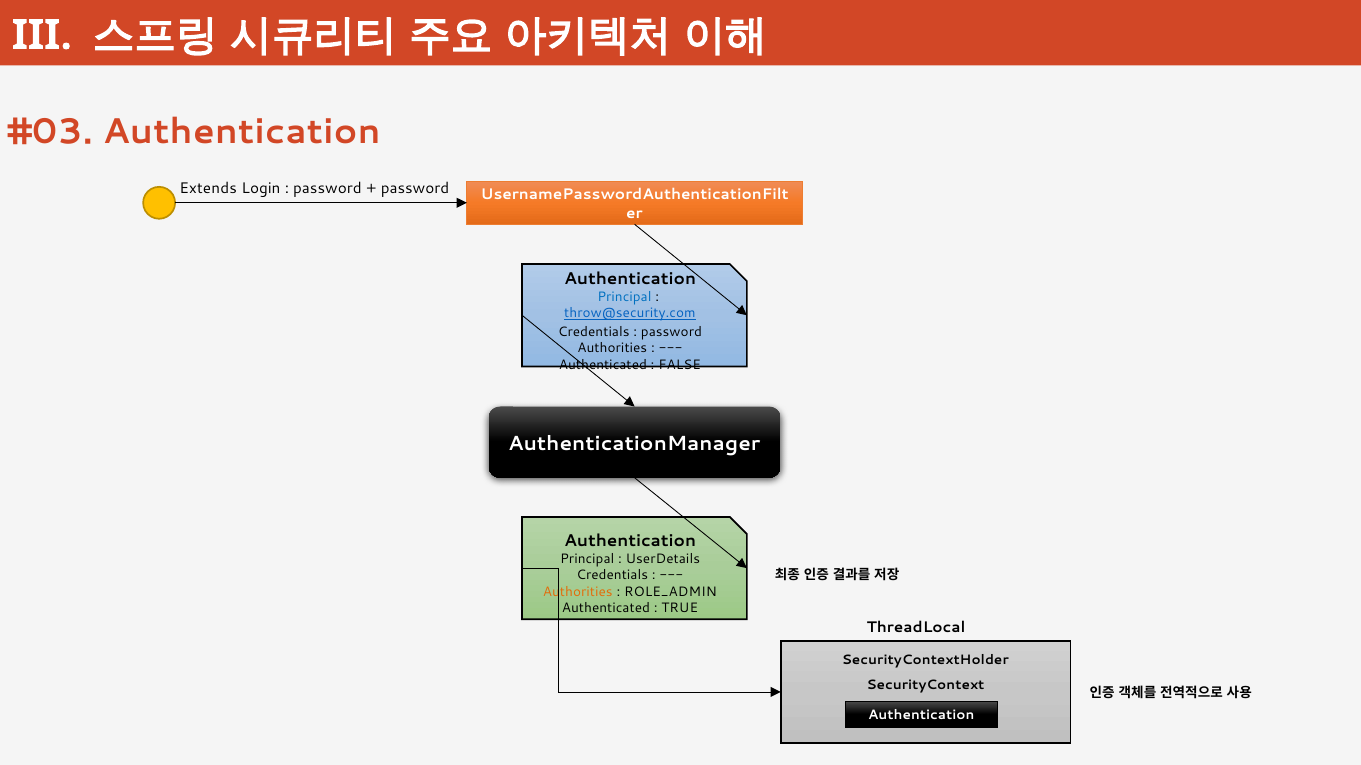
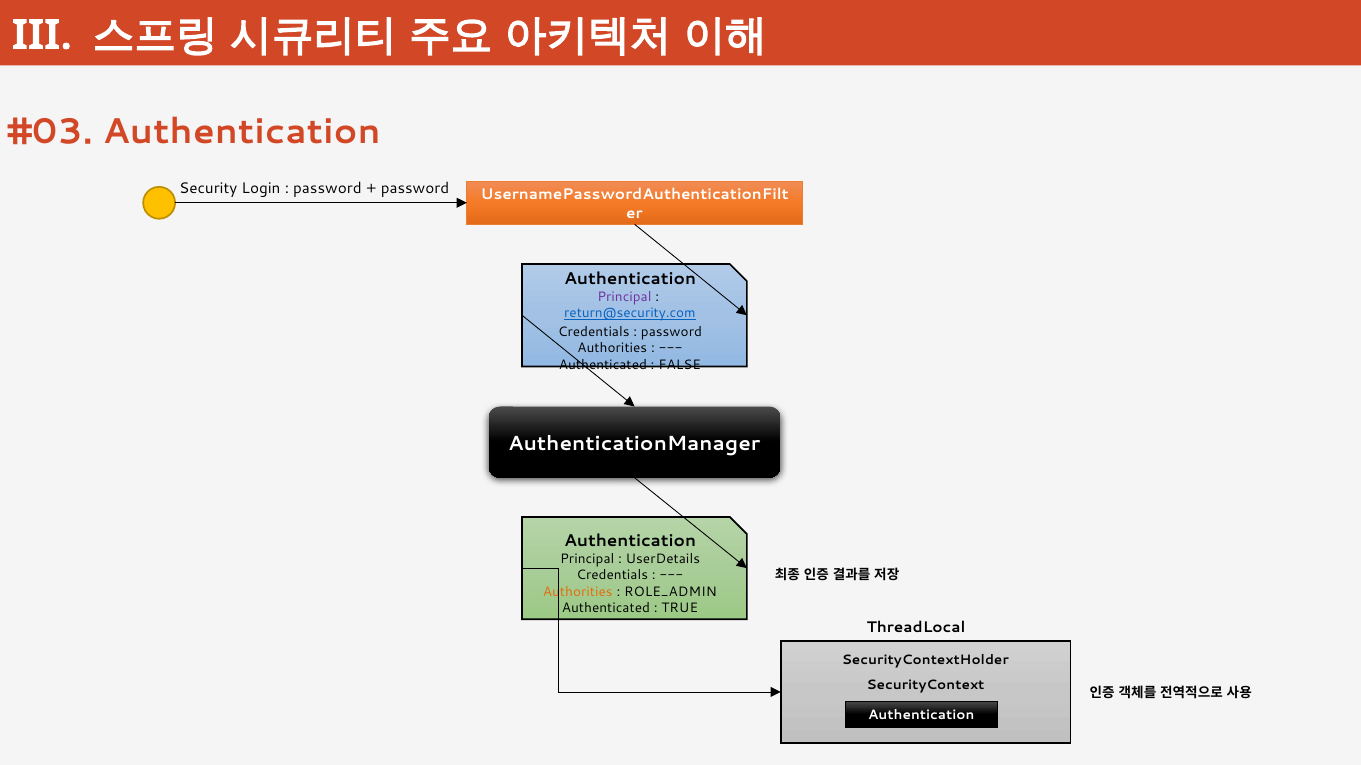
Extends: Extends -> Security
Principal at (624, 297) colour: blue -> purple
throw@security.com: throw@security.com -> return@security.com
